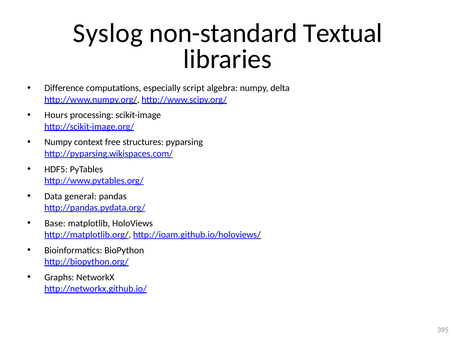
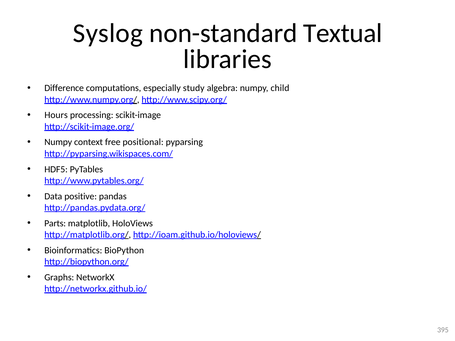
script: script -> study
delta: delta -> child
structures: structures -> positional
general: general -> positive
Base: Base -> Parts
